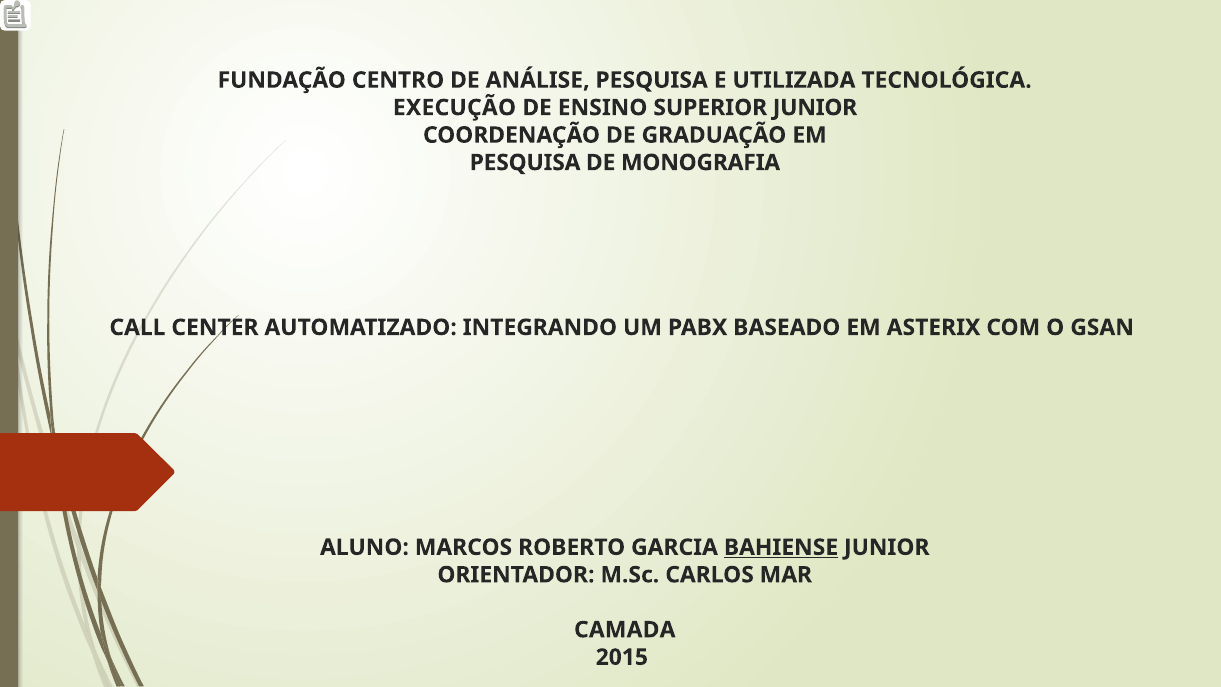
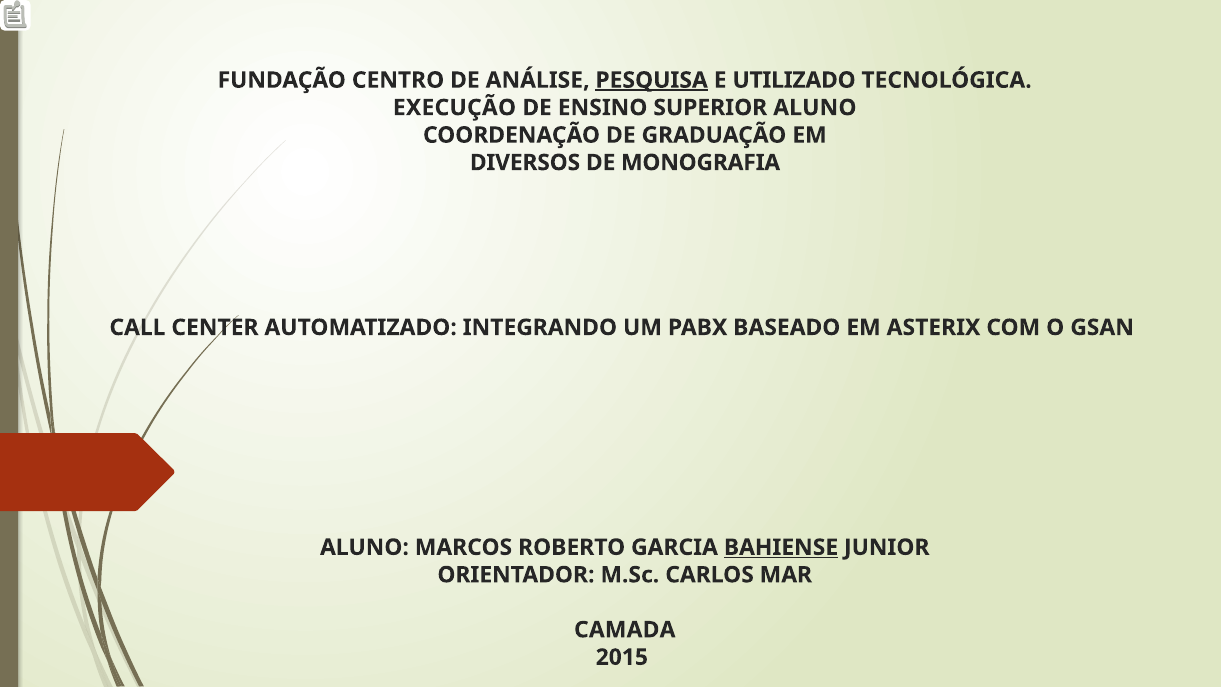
PESQUISA at (652, 80) underline: none -> present
UTILIZADA: UTILIZADA -> UTILIZADO
SUPERIOR JUNIOR: JUNIOR -> ALUNO
PESQUISA at (525, 163): PESQUISA -> DIVERSOS
